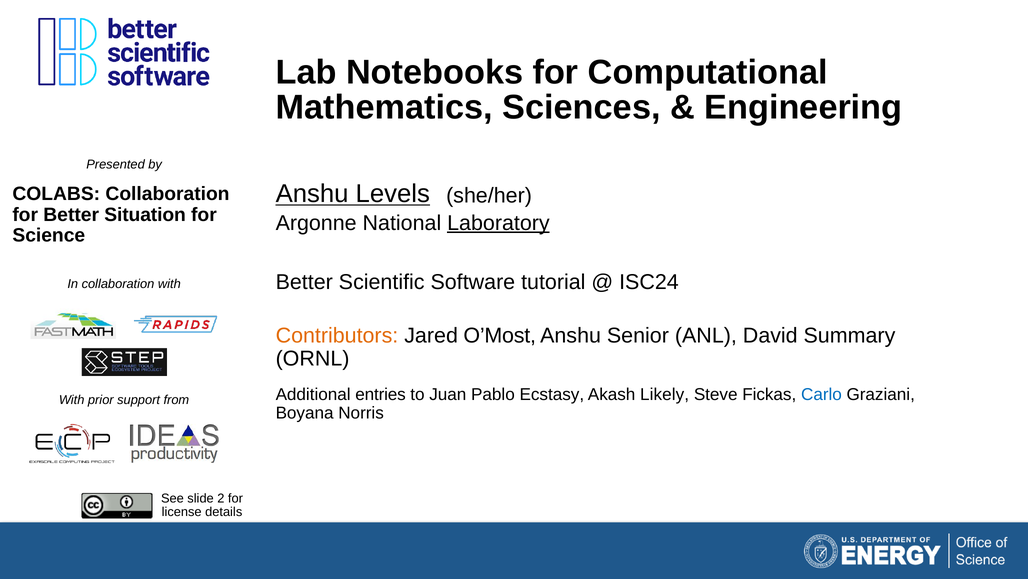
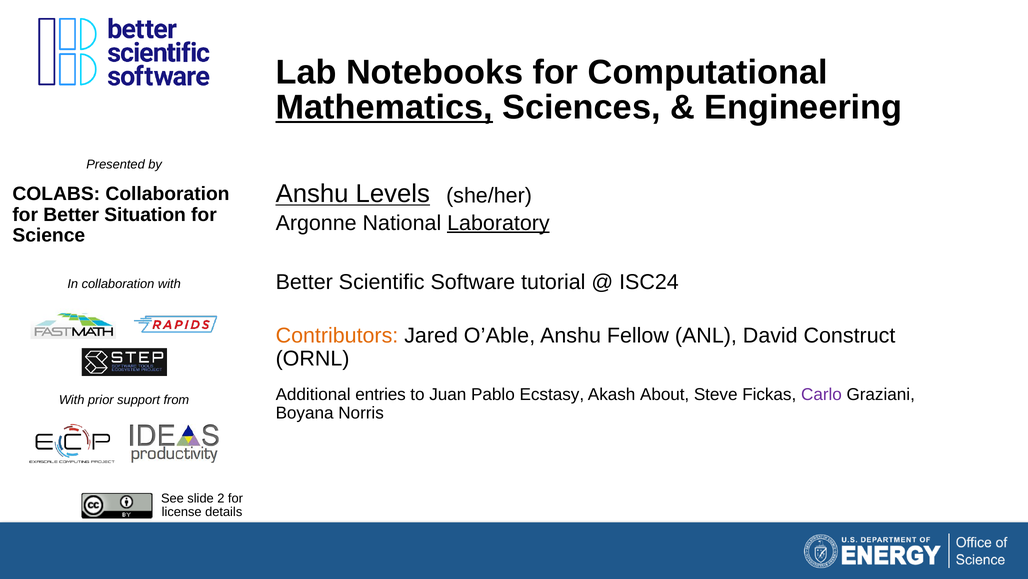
Mathematics underline: none -> present
O’Most: O’Most -> O’Able
Senior: Senior -> Fellow
Summary: Summary -> Construct
Likely: Likely -> About
Carlo colour: blue -> purple
